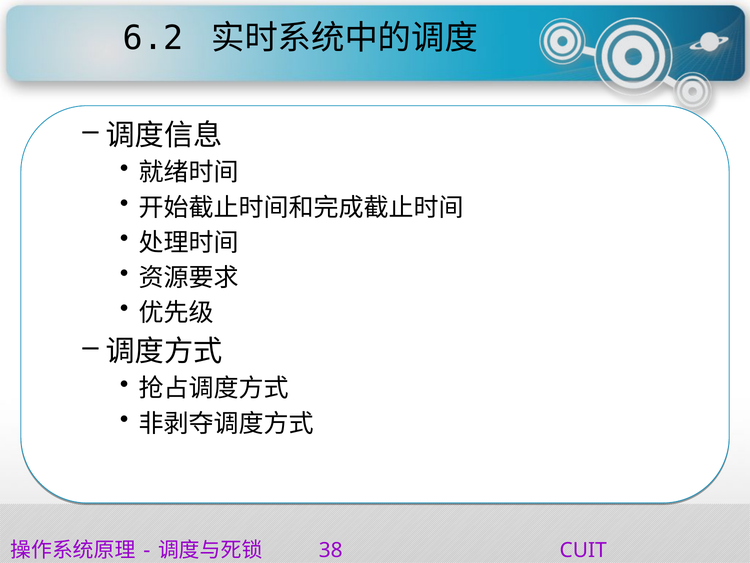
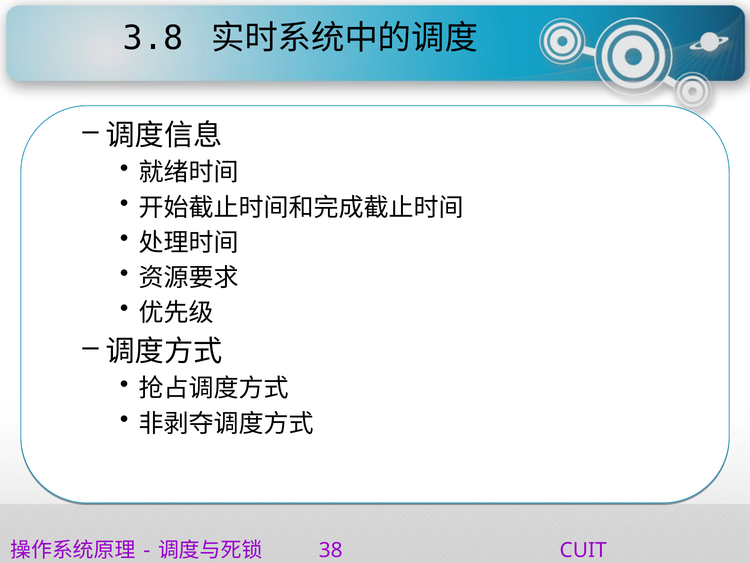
6.2: 6.2 -> 3.8
